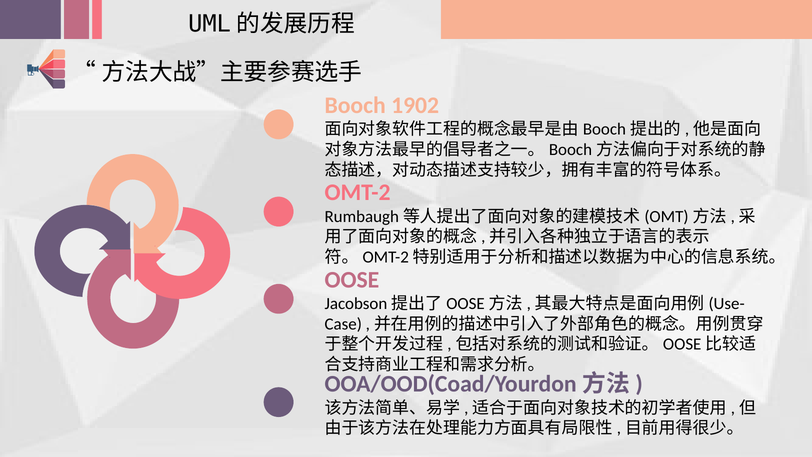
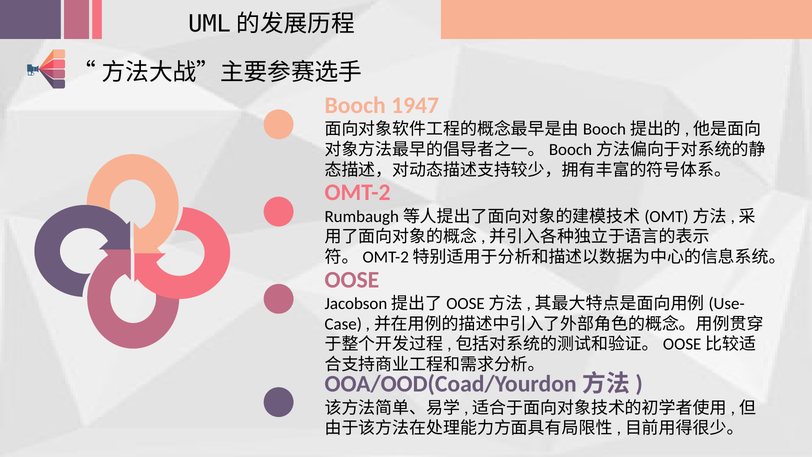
1902: 1902 -> 1947
